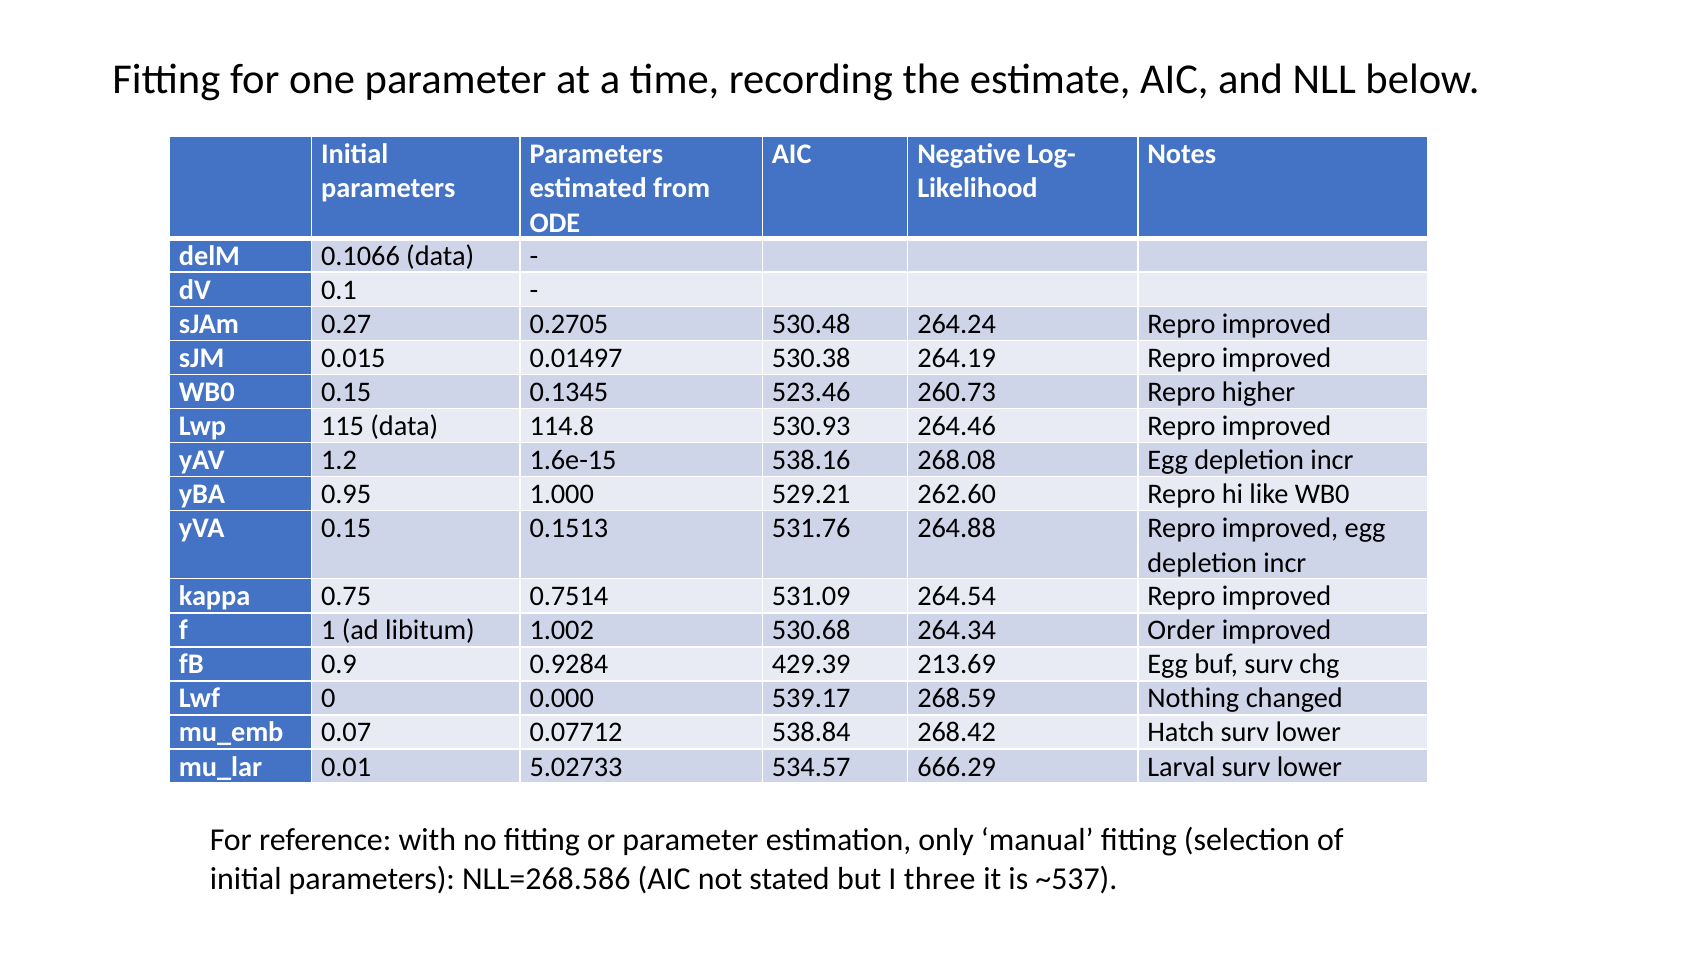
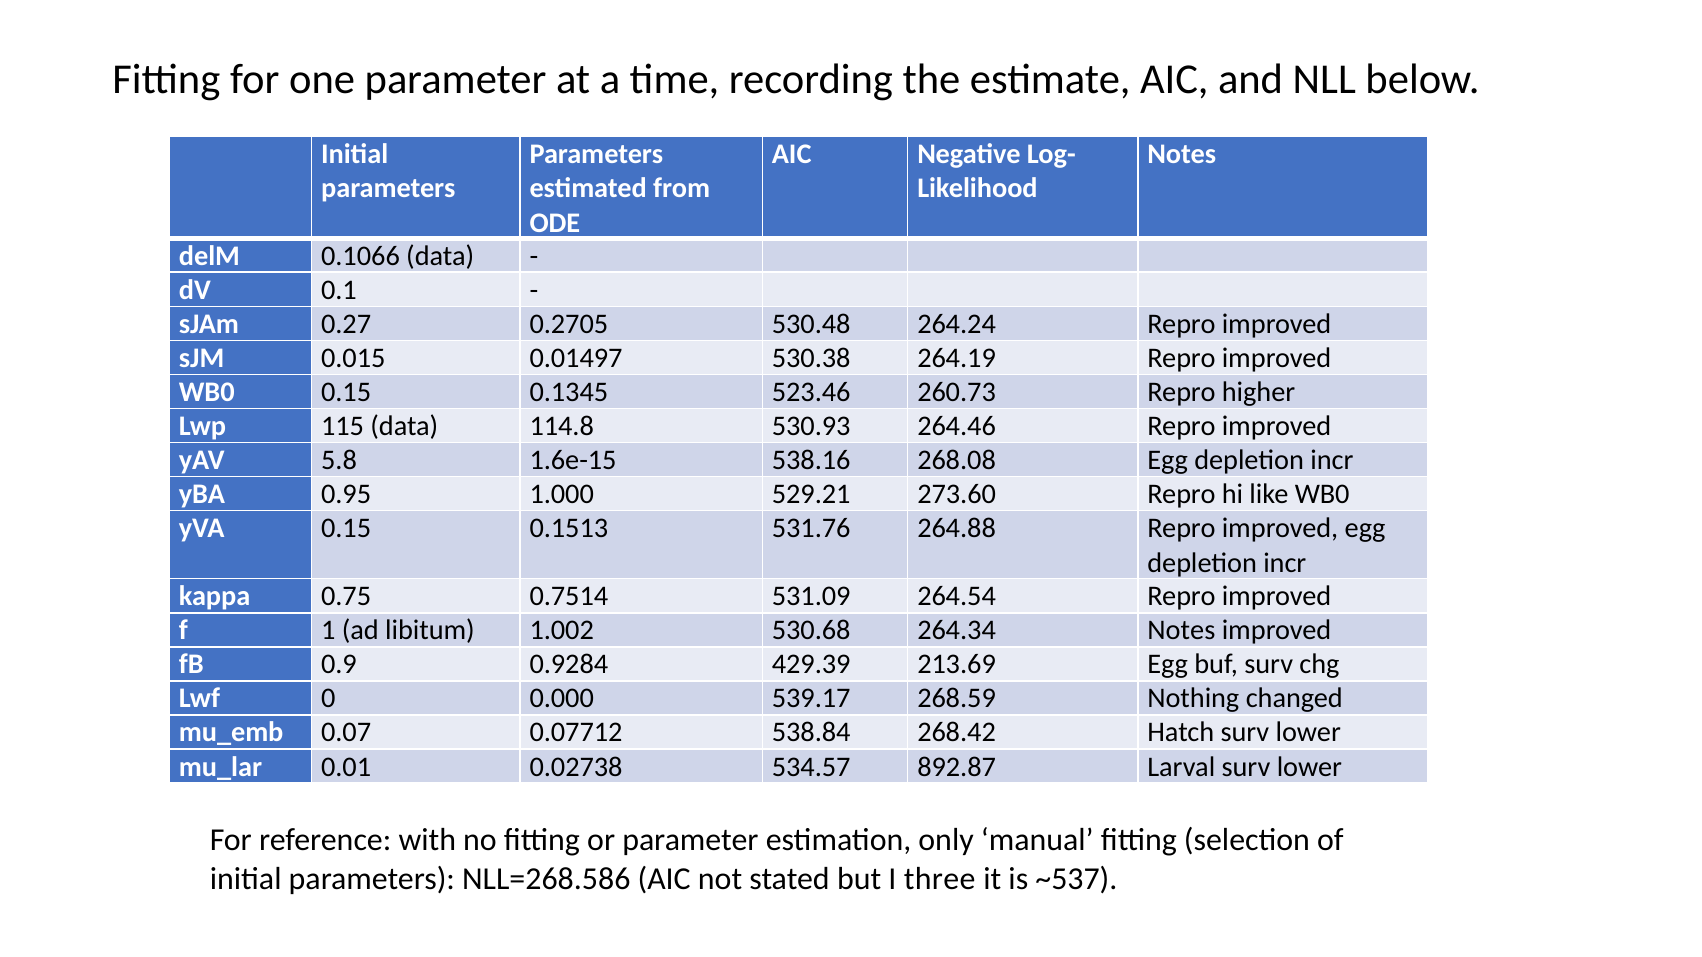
1.2: 1.2 -> 5.8
262.60: 262.60 -> 273.60
264.34 Order: Order -> Notes
5.02733: 5.02733 -> 0.02738
666.29: 666.29 -> 892.87
